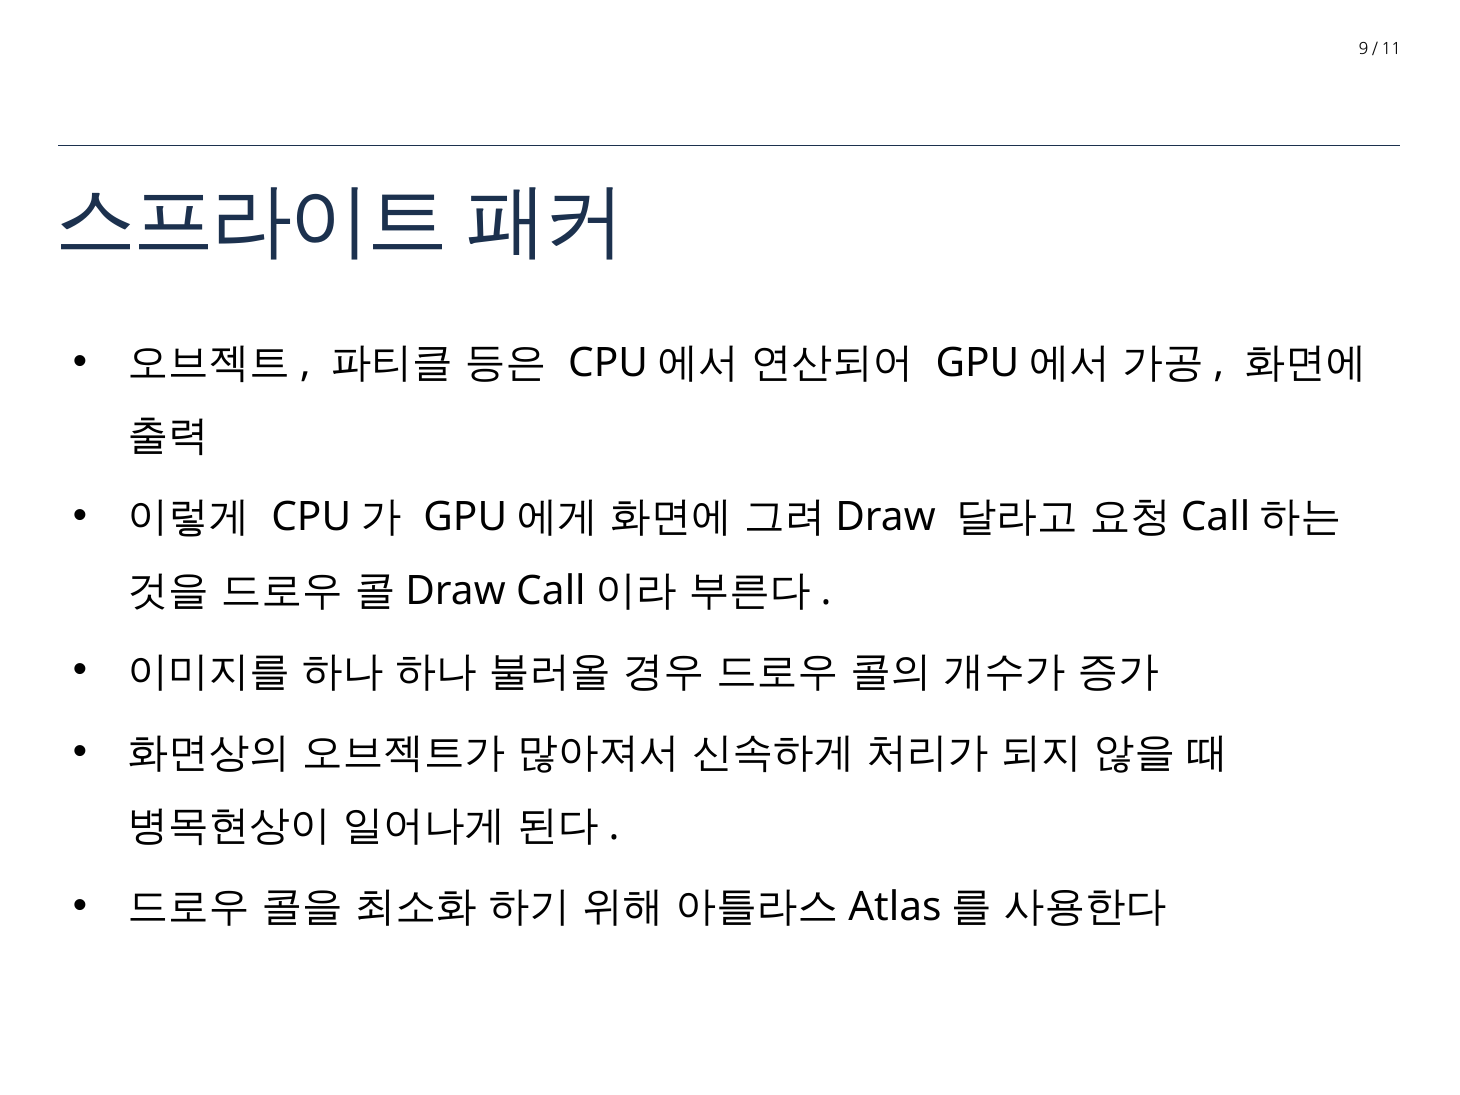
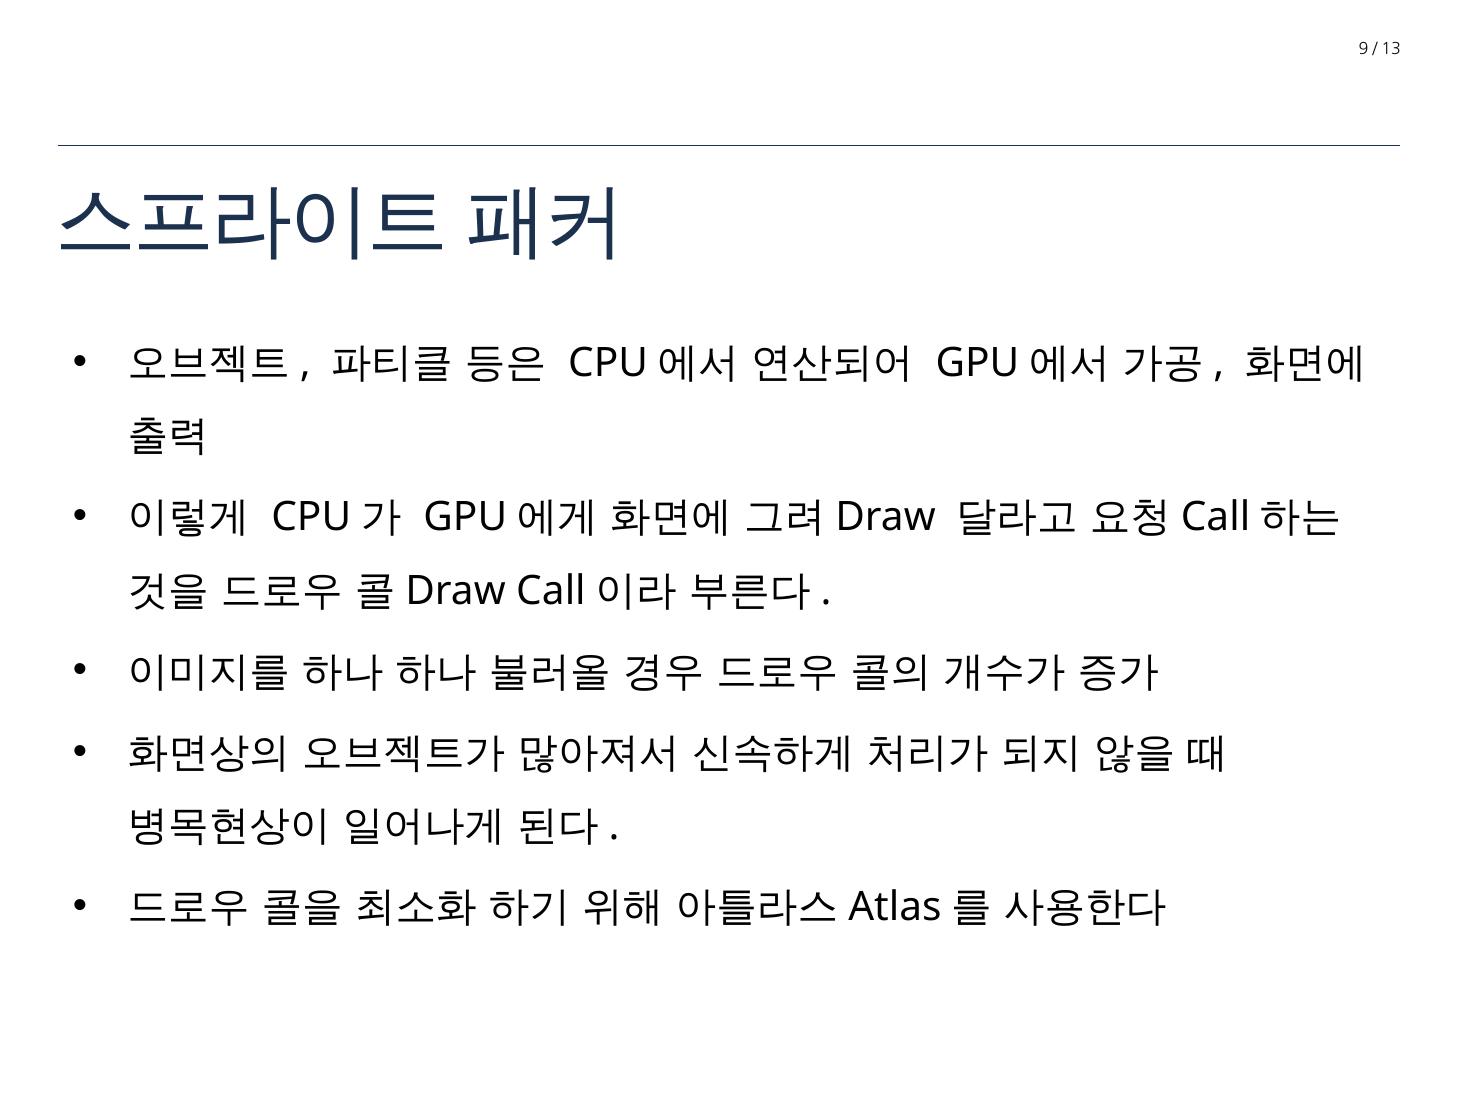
11: 11 -> 13
